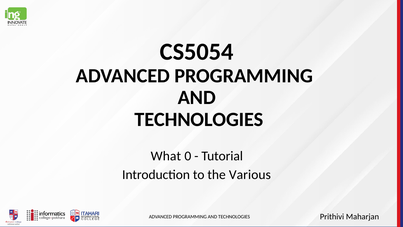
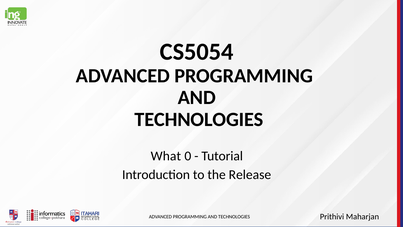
Various: Various -> Release
